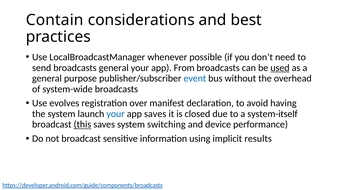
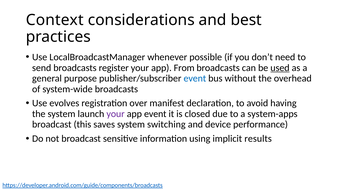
Contain: Contain -> Context
broadcasts general: general -> register
your at (116, 114) colour: blue -> purple
app saves: saves -> event
system-itself: system-itself -> system-apps
this underline: present -> none
